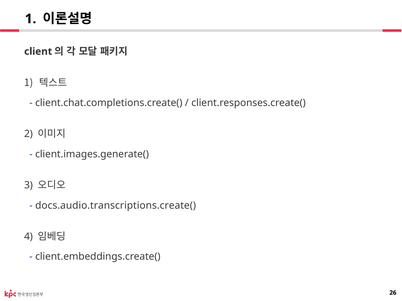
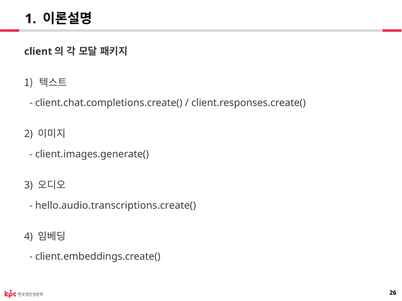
docs.audio.transcriptions.create(: docs.audio.transcriptions.create( -> hello.audio.transcriptions.create(
